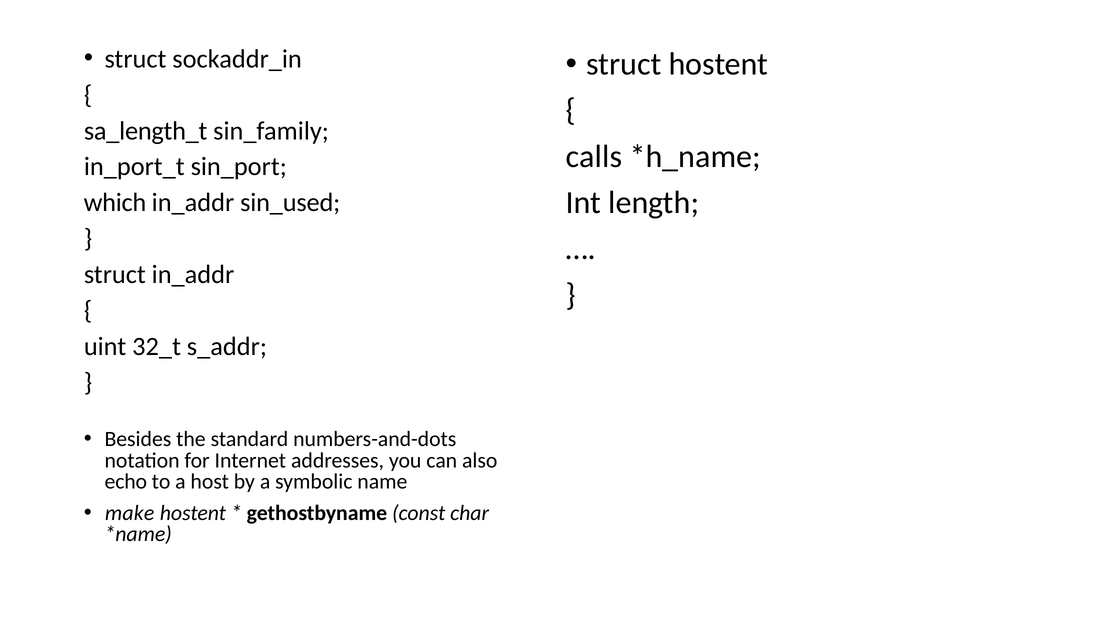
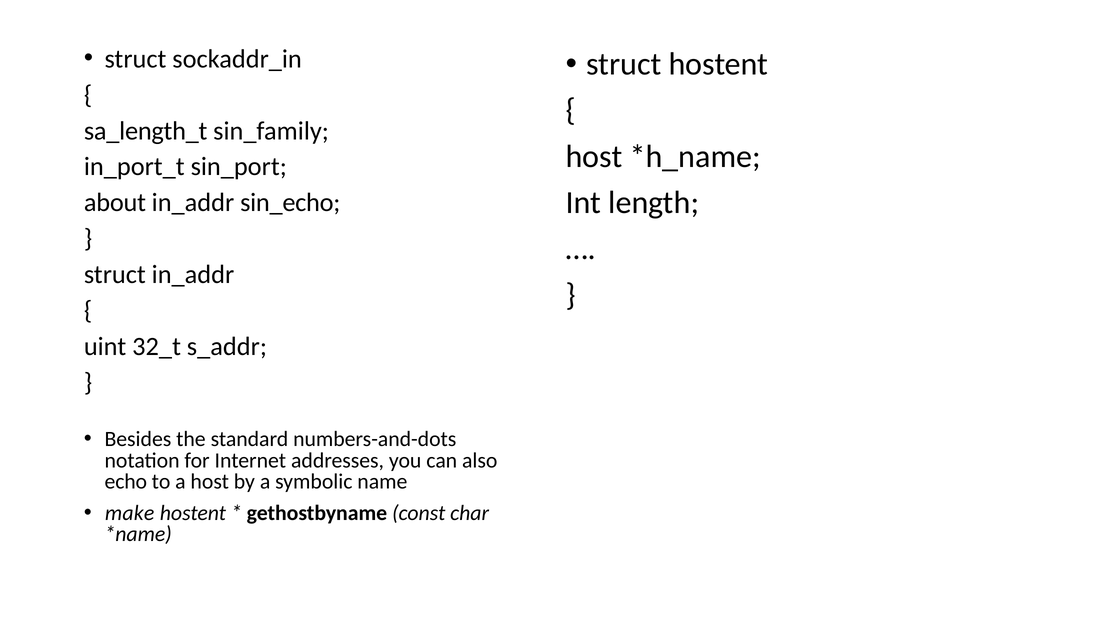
calls at (594, 156): calls -> host
which: which -> about
sin_used: sin_used -> sin_echo
